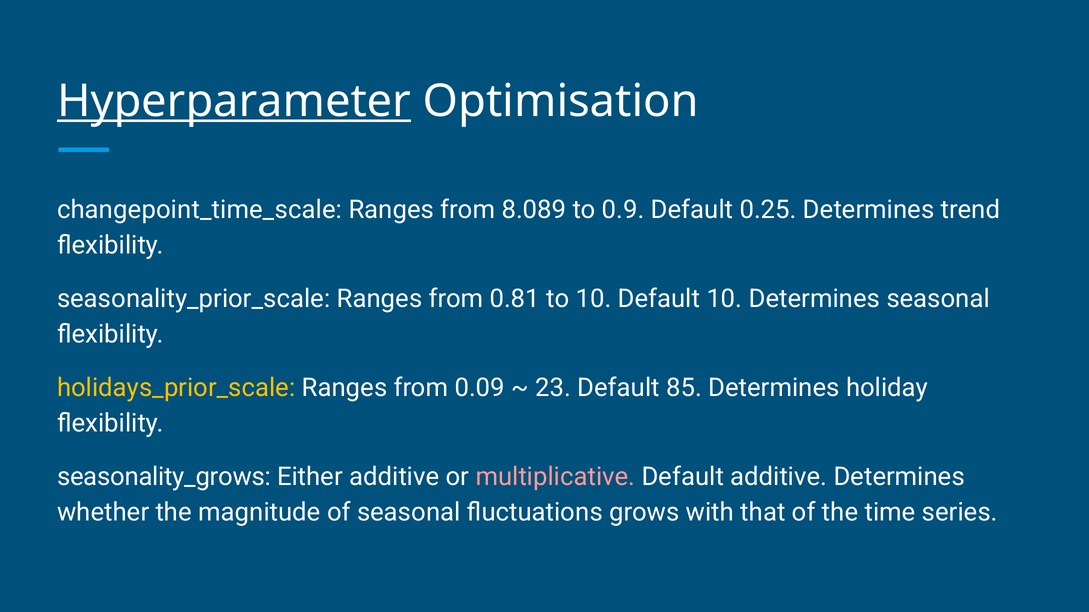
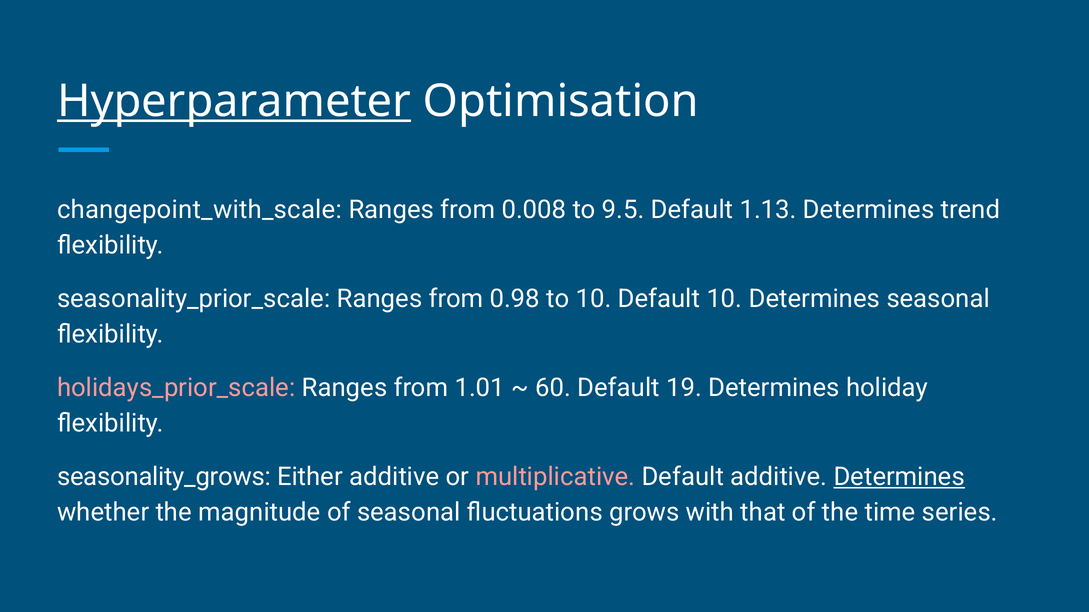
changepoint_time_scale: changepoint_time_scale -> changepoint_with_scale
8.089: 8.089 -> 0.008
0.9: 0.9 -> 9.5
0.25: 0.25 -> 1.13
0.81: 0.81 -> 0.98
holidays_prior_scale colour: yellow -> pink
0.09: 0.09 -> 1.01
23: 23 -> 60
85: 85 -> 19
Determines at (899, 477) underline: none -> present
